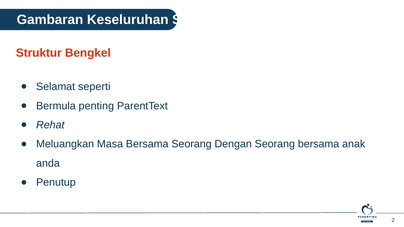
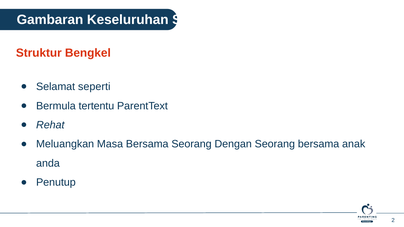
penting: penting -> tertentu
